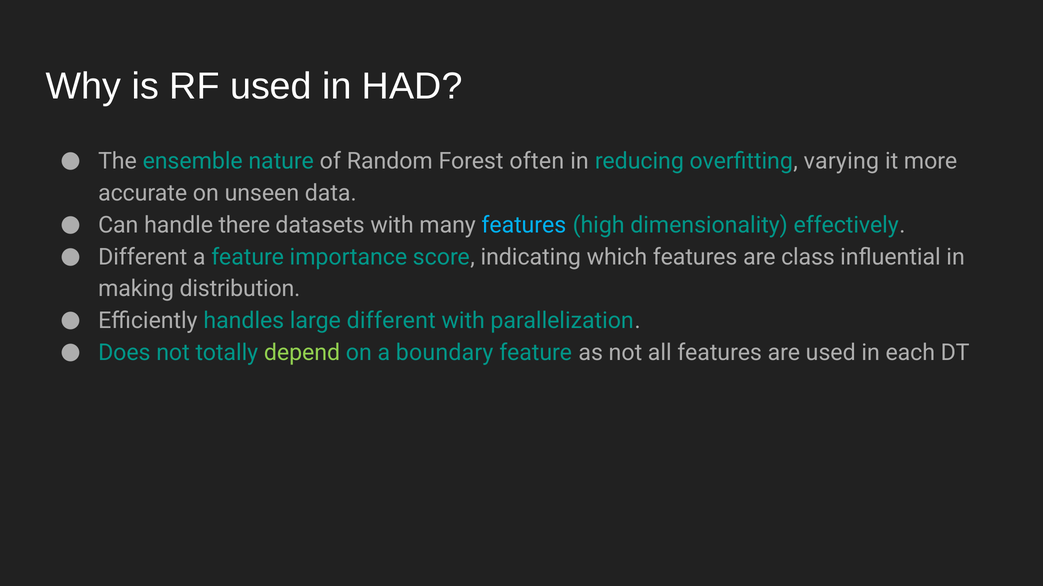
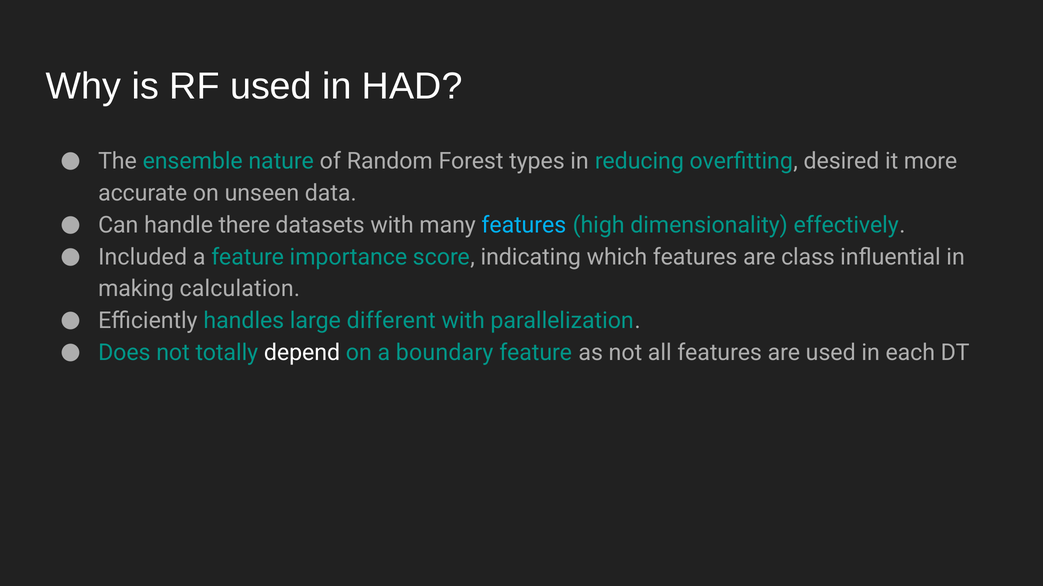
often: often -> types
varying: varying -> desired
Different at (143, 257): Different -> Included
distribution: distribution -> calculation
depend colour: light green -> white
